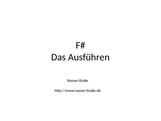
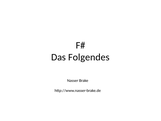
Ausführen: Ausführen -> Folgendes
